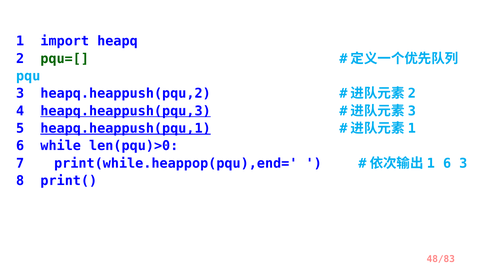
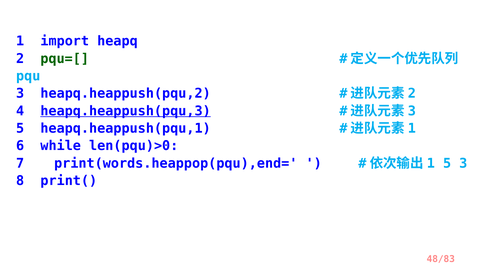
heapq.heappush(pqu,1 underline: present -> none
print(while.heappop(pqu),end=: print(while.heappop(pqu),end= -> print(words.heappop(pqu),end=
6 at (447, 163): 6 -> 5
